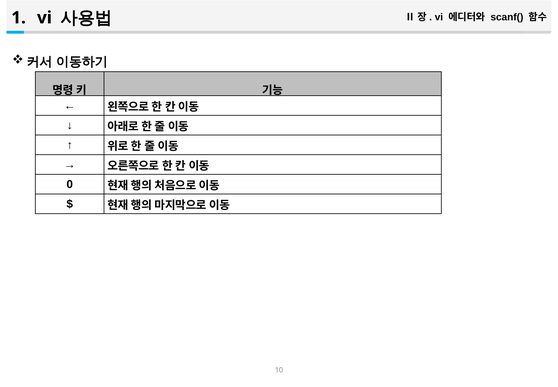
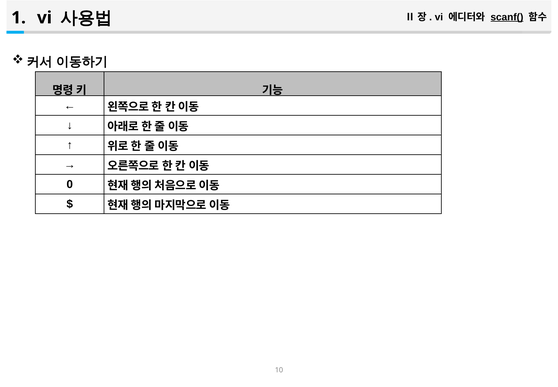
scanf( underline: none -> present
